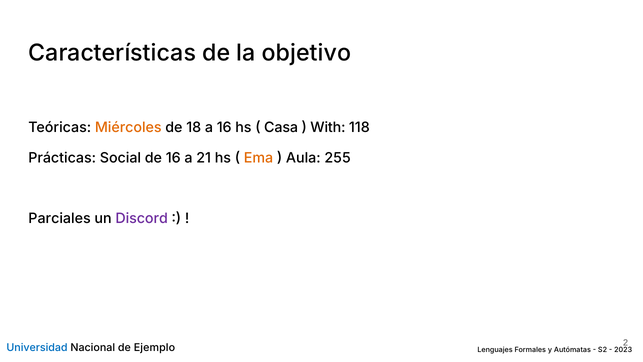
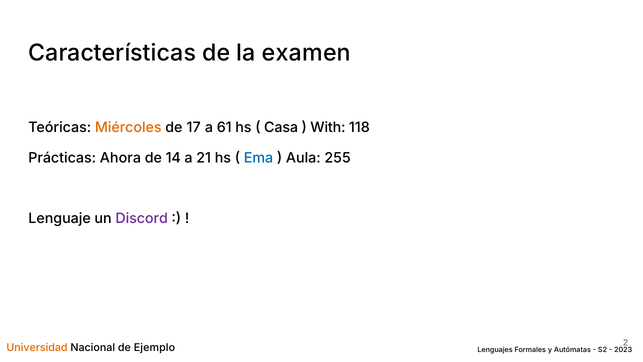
objetivo: objetivo -> examen
18: 18 -> 17
a 16: 16 -> 61
Social: Social -> Ahora
de 16: 16 -> 14
Ema colour: orange -> blue
Parciales: Parciales -> Lenguaje
Universidad colour: blue -> orange
